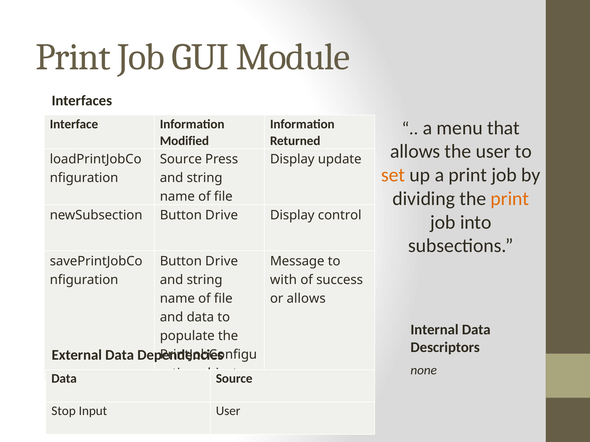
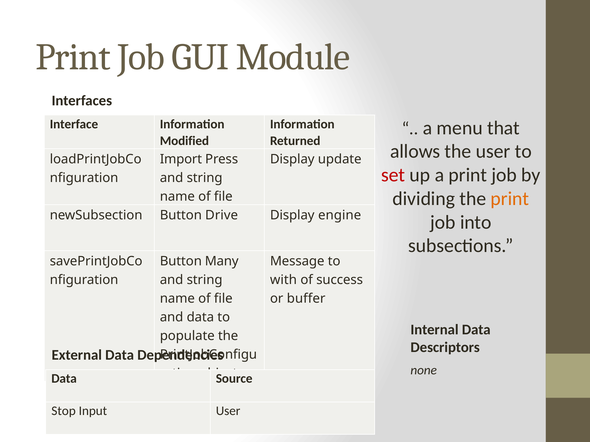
Source at (181, 159): Source -> Import
set colour: orange -> red
control: control -> engine
Drive at (222, 262): Drive -> Many
or allows: allows -> buffer
